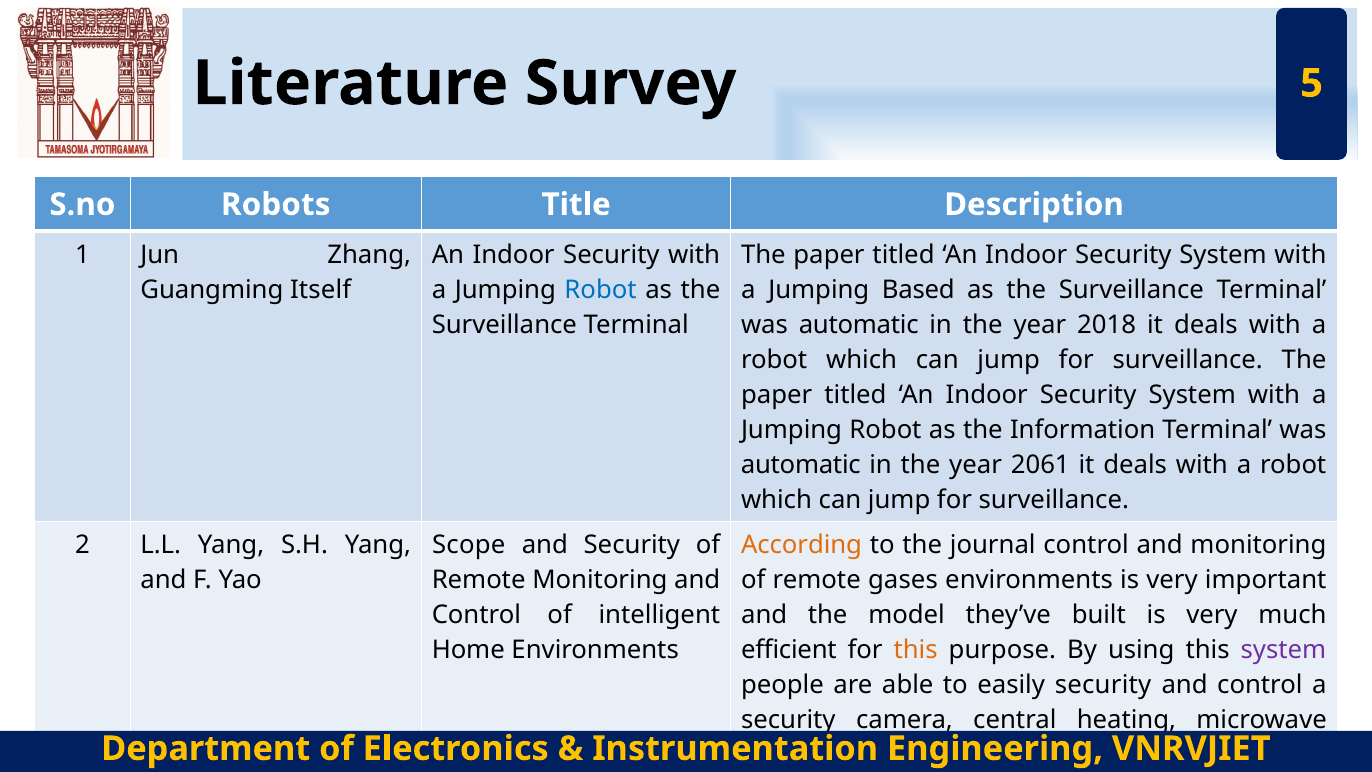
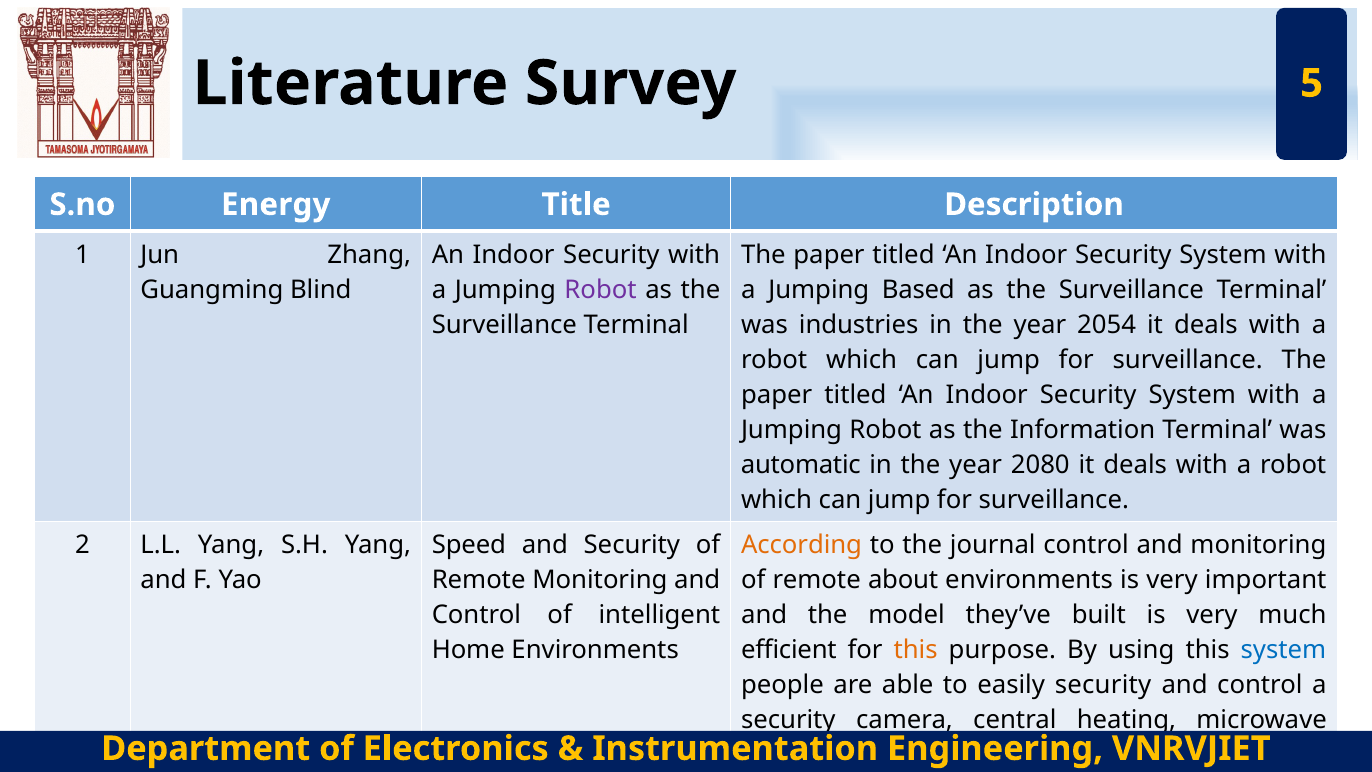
Robots: Robots -> Energy
Itself: Itself -> Blind
Robot at (601, 290) colour: blue -> purple
automatic at (859, 325): automatic -> industries
2018: 2018 -> 2054
2061: 2061 -> 2080
Scope: Scope -> Speed
gases: gases -> about
system at (1283, 650) colour: purple -> blue
